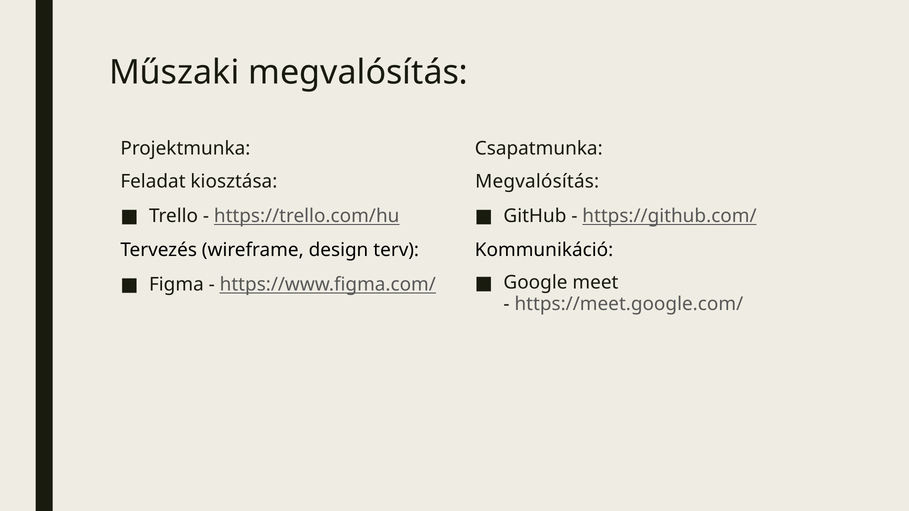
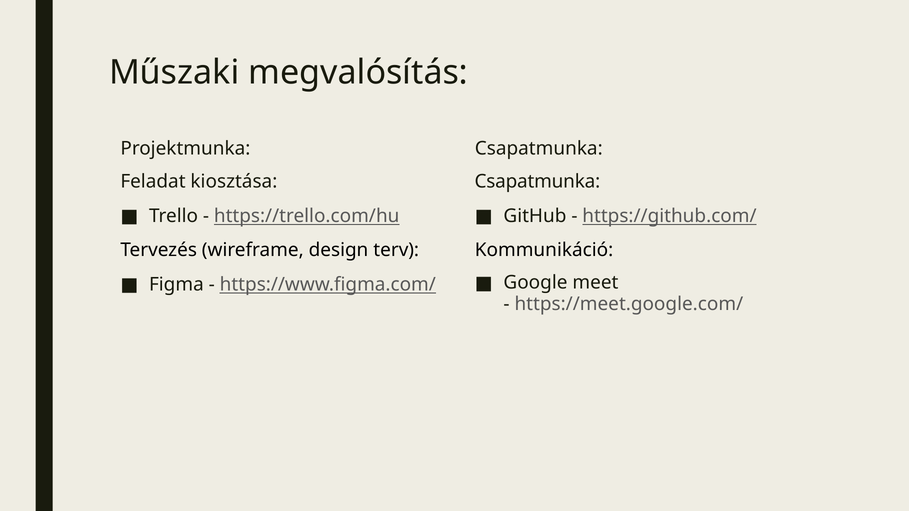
Megvalósítás at (537, 182): Megvalósítás -> Csapatmunka
